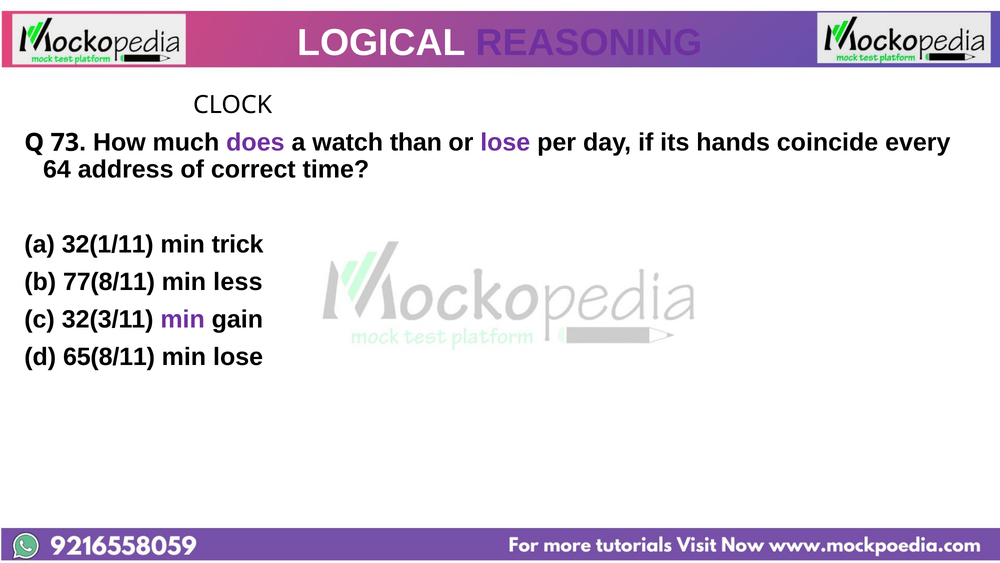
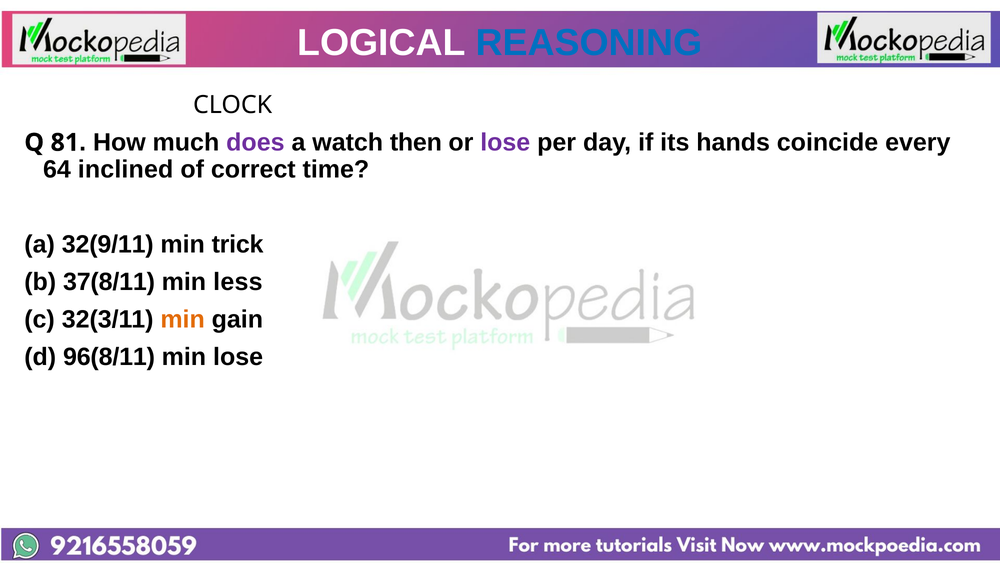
REASONING colour: purple -> blue
73: 73 -> 81
than: than -> then
address: address -> inclined
32(1/11: 32(1/11 -> 32(9/11
77(8/11: 77(8/11 -> 37(8/11
min at (183, 319) colour: purple -> orange
65(8/11: 65(8/11 -> 96(8/11
